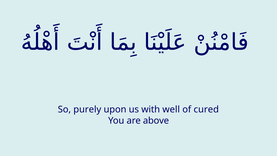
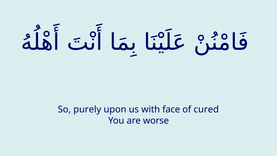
well: well -> face
above: above -> worse
